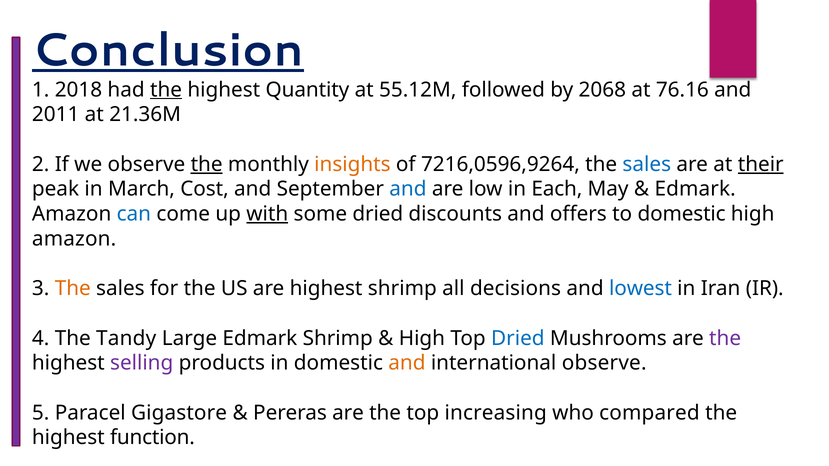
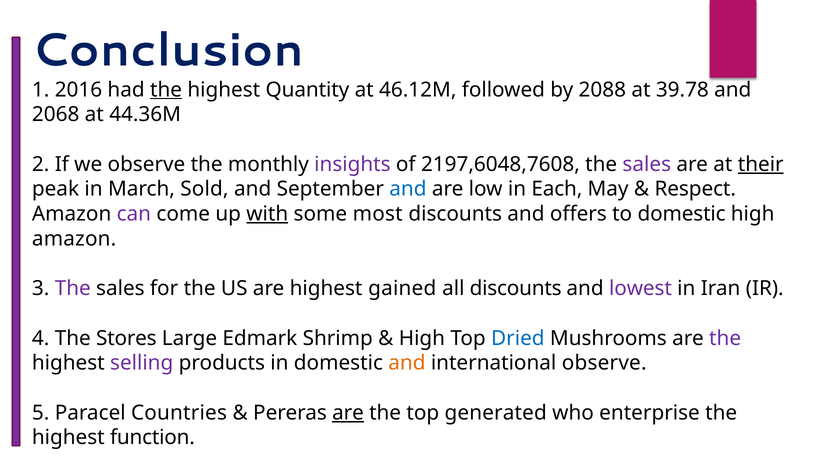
Conclusion underline: present -> none
2018: 2018 -> 2016
55.12M: 55.12M -> 46.12M
2068: 2068 -> 2088
76.16: 76.16 -> 39.78
2011: 2011 -> 2068
21.36M: 21.36M -> 44.36M
the at (207, 164) underline: present -> none
insights colour: orange -> purple
7216,0596,9264: 7216,0596,9264 -> 2197,6048,7608
sales at (647, 164) colour: blue -> purple
Cost: Cost -> Sold
Edmark at (695, 189): Edmark -> Respect
can colour: blue -> purple
some dried: dried -> most
The at (73, 289) colour: orange -> purple
highest shrimp: shrimp -> gained
all decisions: decisions -> discounts
lowest colour: blue -> purple
Tandy: Tandy -> Stores
Gigastore: Gigastore -> Countries
are at (348, 413) underline: none -> present
increasing: increasing -> generated
compared: compared -> enterprise
